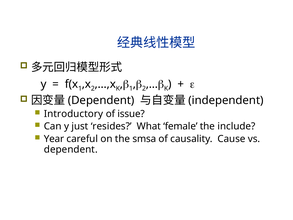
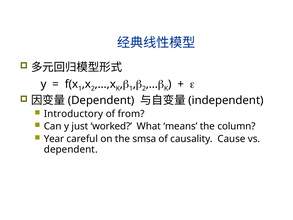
issue: issue -> from
resides: resides -> worked
female: female -> means
include: include -> column
